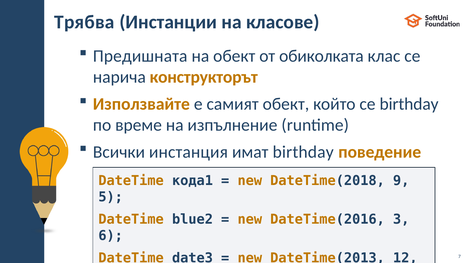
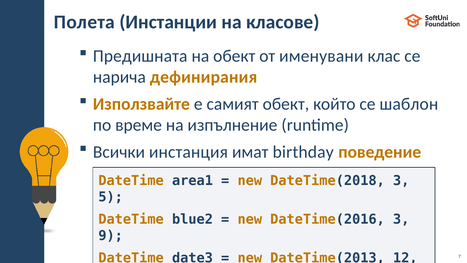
Трябва: Трябва -> Полета
обиколката: обиколката -> именувани
конструкторът: конструкторът -> дефинирания
се birthday: birthday -> шаблон
кода1: кода1 -> area1
DateTime(2018 9: 9 -> 3
6: 6 -> 9
